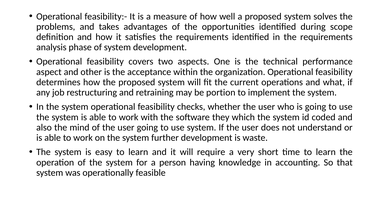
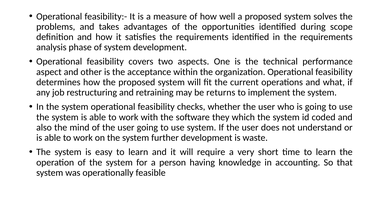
portion: portion -> returns
